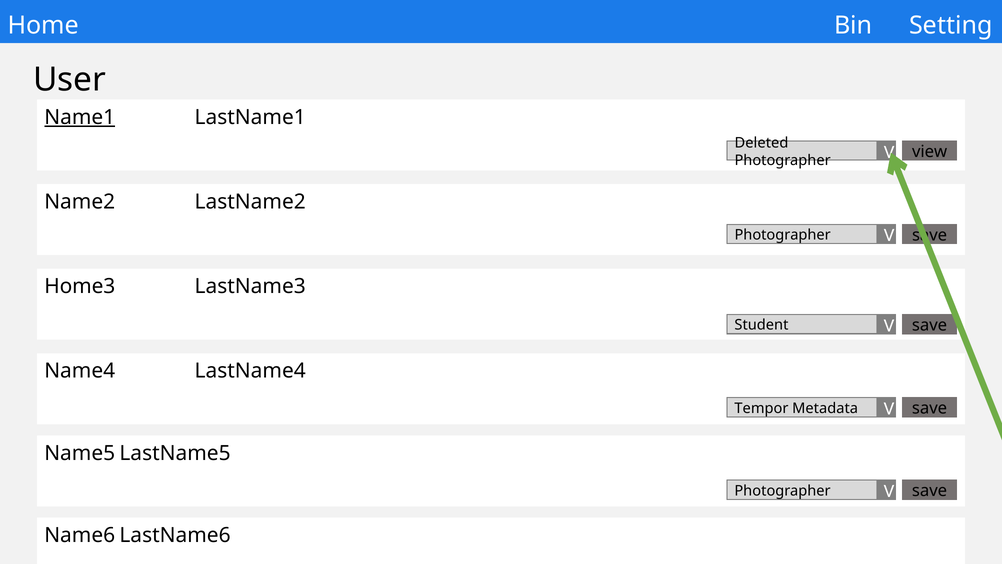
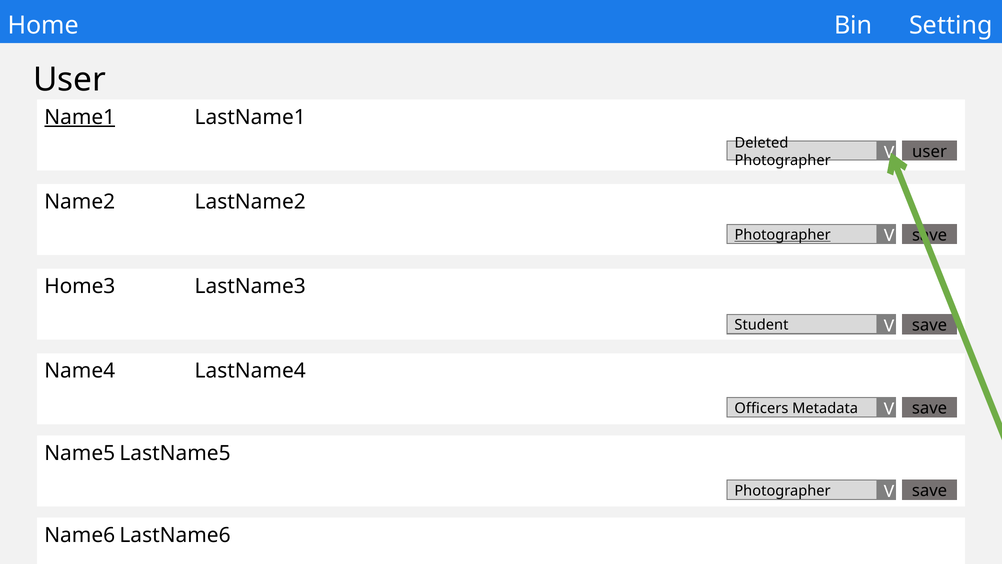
view at (930, 152): view -> user
Photographer at (783, 235) underline: none -> present
Tempor: Tempor -> Officers
